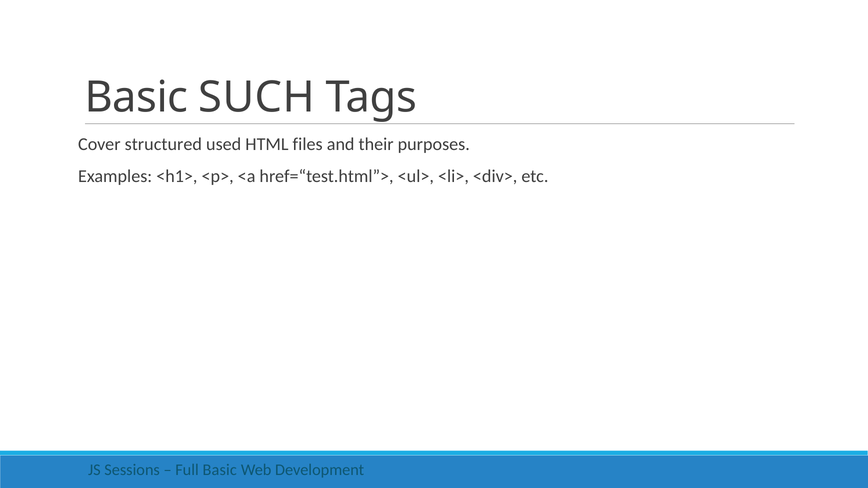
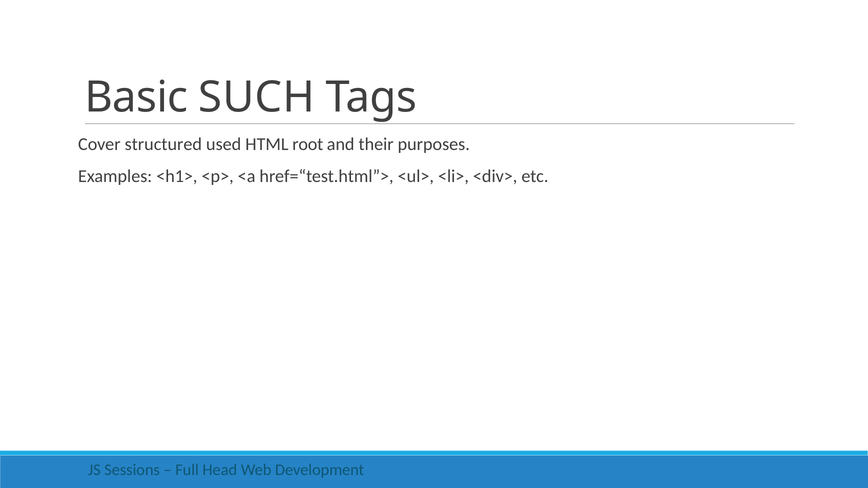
files: files -> root
Full Basic: Basic -> Head
